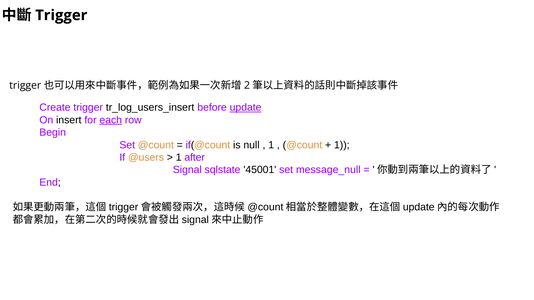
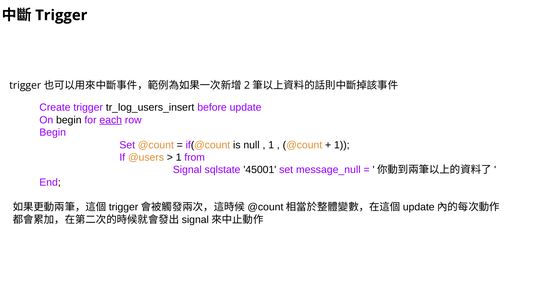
update underline: present -> none
On insert: insert -> begin
after: after -> from
